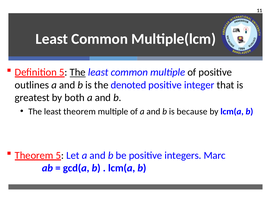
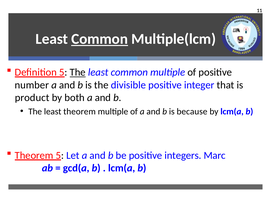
Common at (100, 39) underline: none -> present
outlines: outlines -> number
denoted: denoted -> divisible
greatest: greatest -> product
